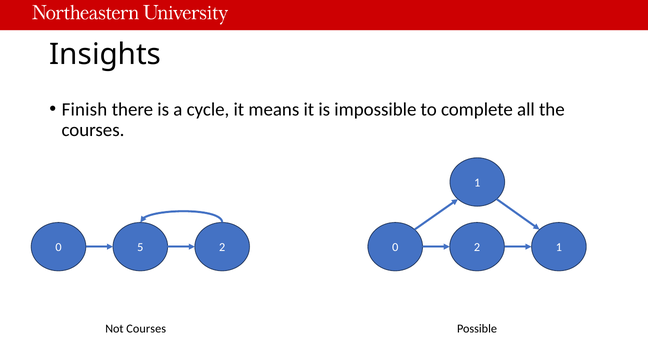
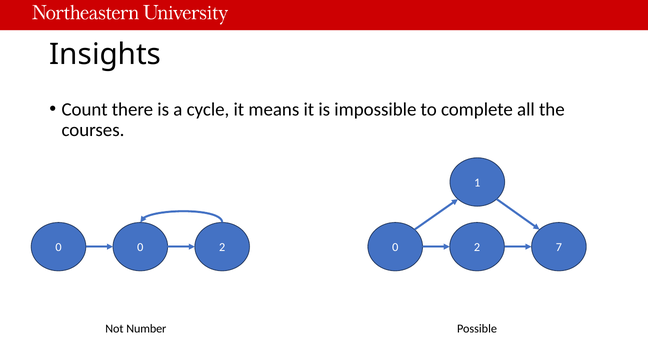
Finish: Finish -> Count
0 5: 5 -> 0
2 1: 1 -> 7
Not Courses: Courses -> Number
